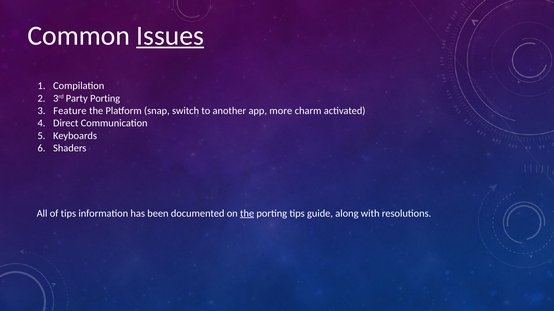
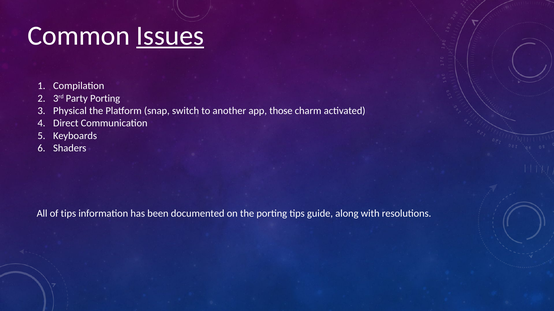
Feature: Feature -> Physical
more: more -> those
the at (247, 214) underline: present -> none
